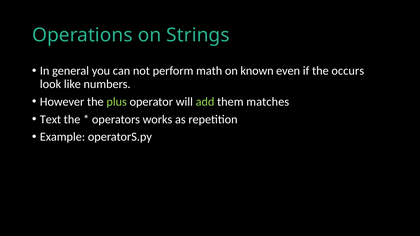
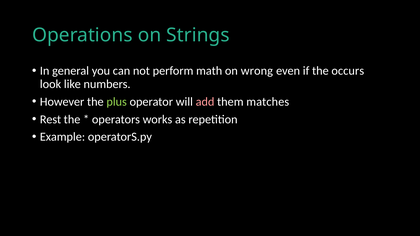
known: known -> wrong
add colour: light green -> pink
Text: Text -> Rest
